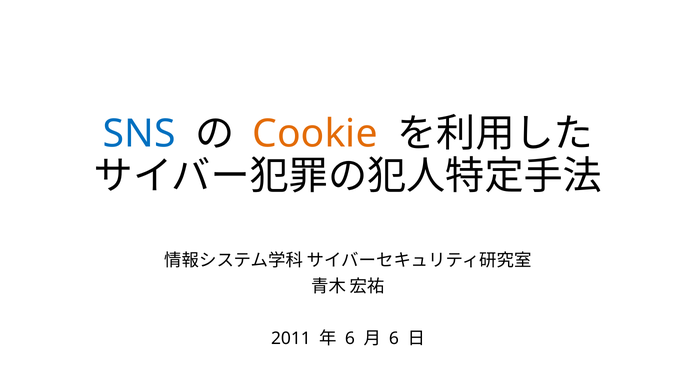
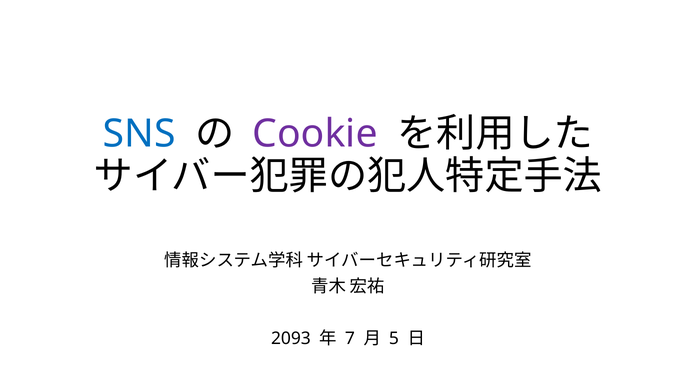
Cookie colour: orange -> purple
2011: 2011 -> 2093
6 at (350, 339): 6 -> 7
6 at (394, 339): 6 -> 5
